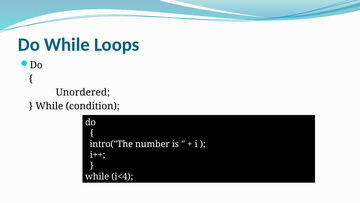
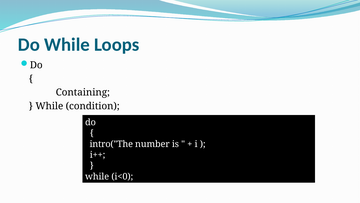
Unordered: Unordered -> Containing
i<4: i<4 -> i<0
